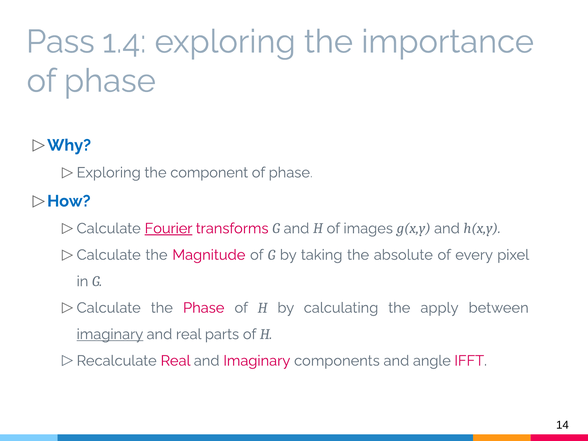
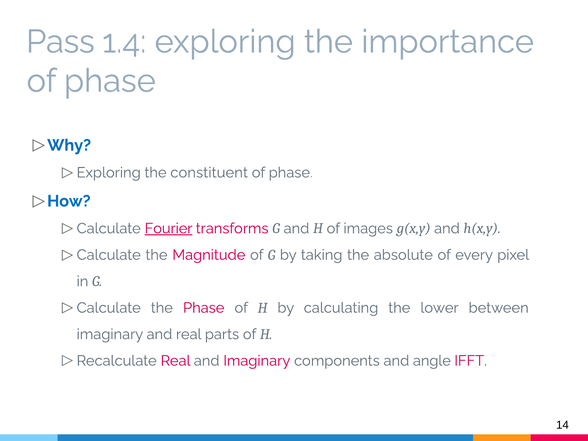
component: component -> constituent
apply: apply -> lower
imaginary at (110, 334) underline: present -> none
